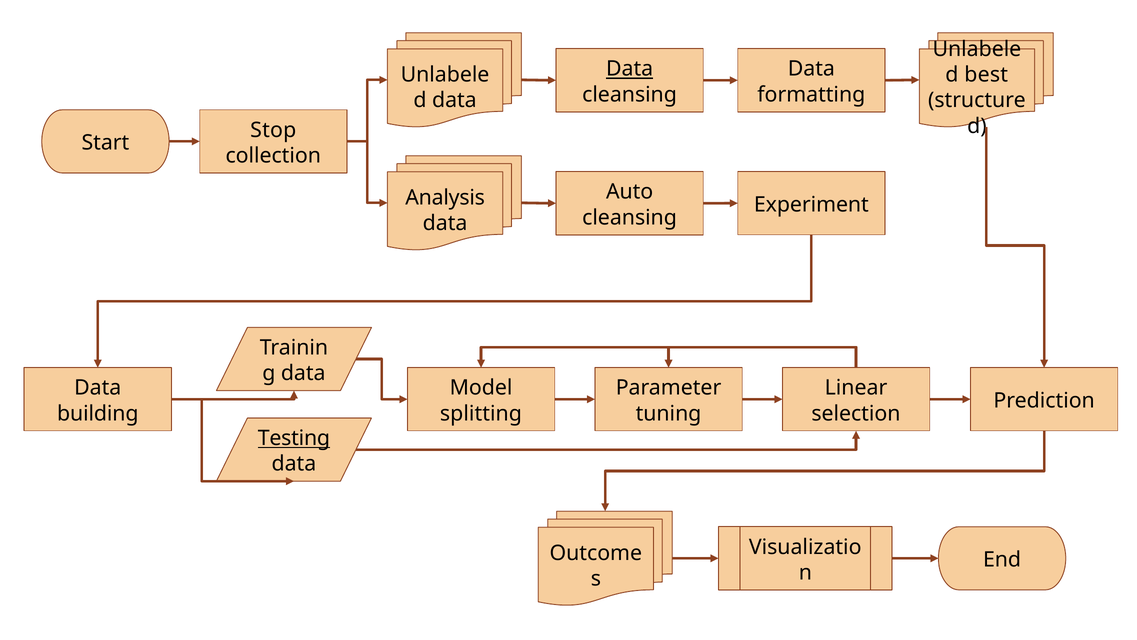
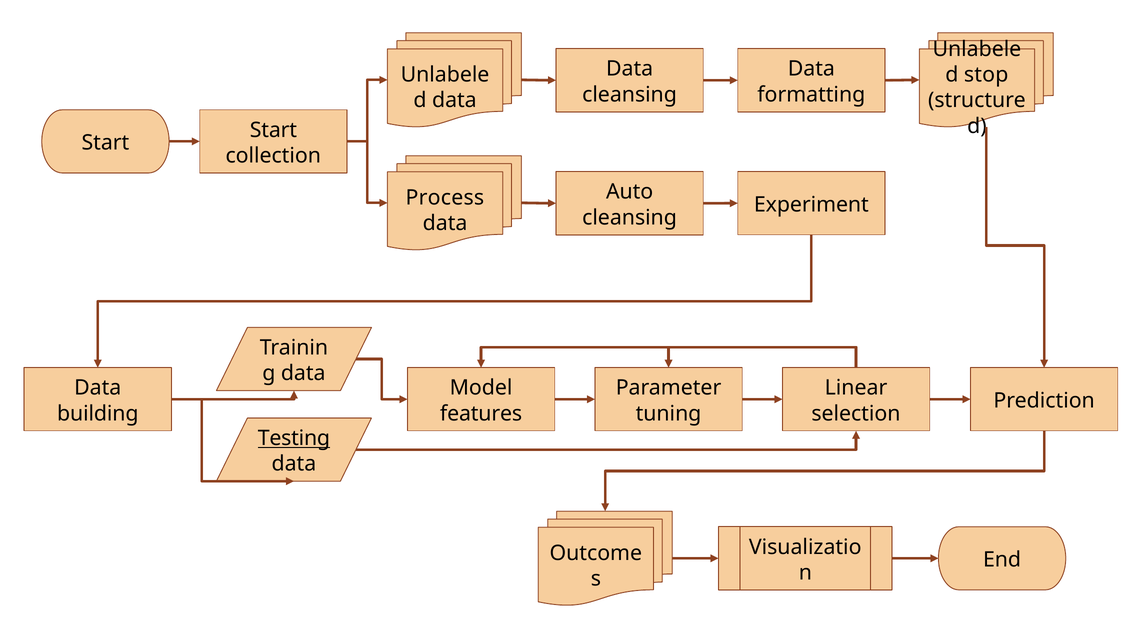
Data at (630, 69) underline: present -> none
best: best -> stop
Stop at (273, 130): Stop -> Start
Analysis: Analysis -> Process
splitting: splitting -> features
